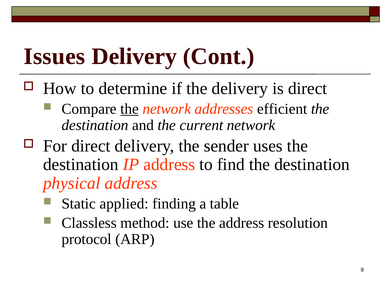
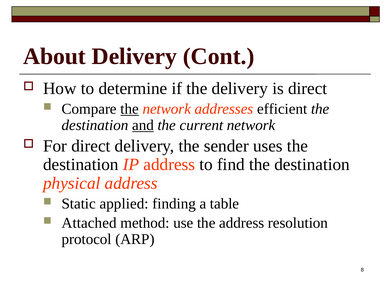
Issues: Issues -> About
and underline: none -> present
Classless: Classless -> Attached
